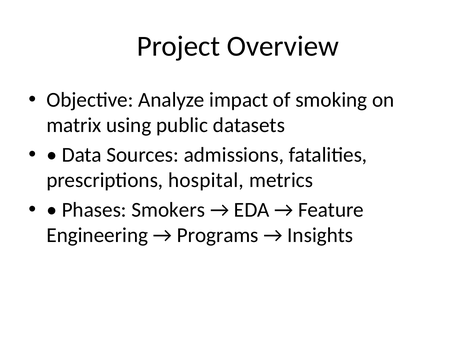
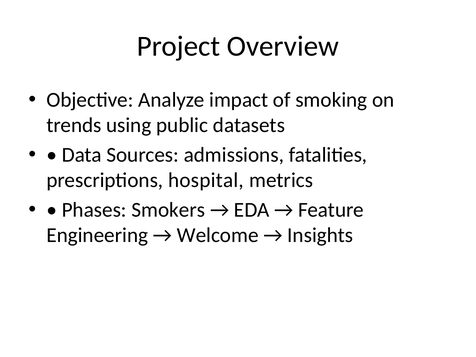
matrix: matrix -> trends
Programs: Programs -> Welcome
